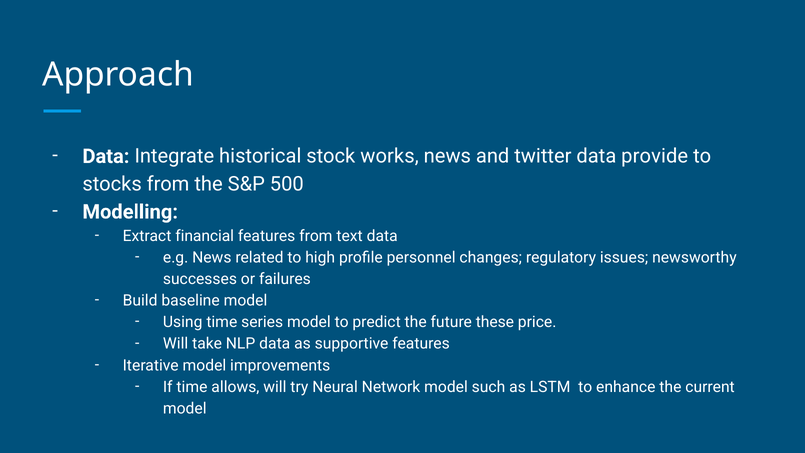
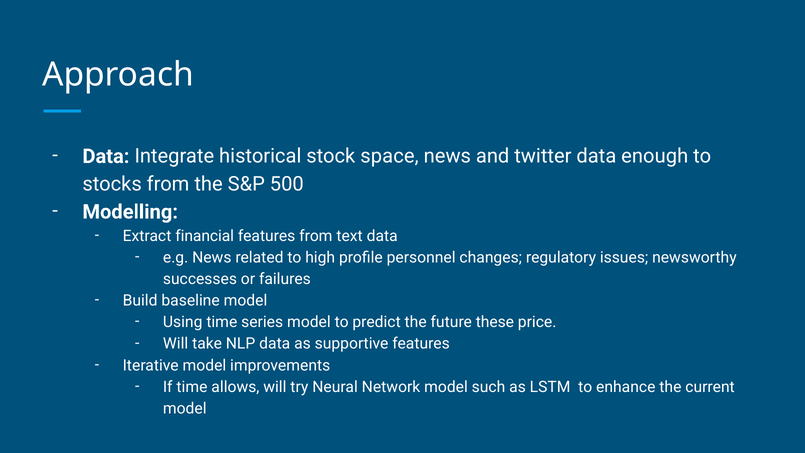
works: works -> space
provide: provide -> enough
